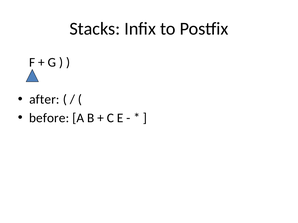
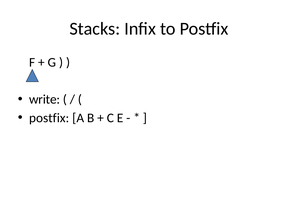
after: after -> write
before at (49, 118): before -> postfix
